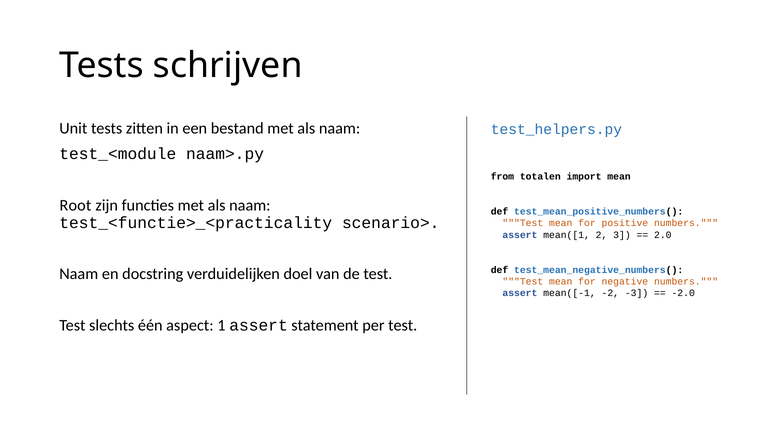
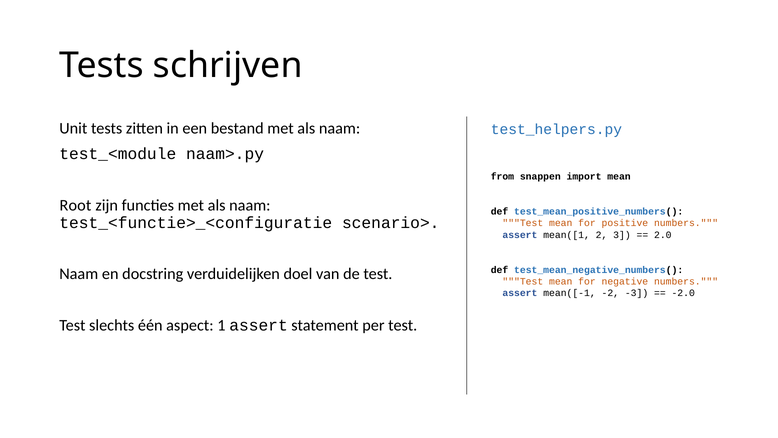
totalen: totalen -> snappen
test_<functie>_<practicality: test_<functie>_<practicality -> test_<functie>_<configuratie
